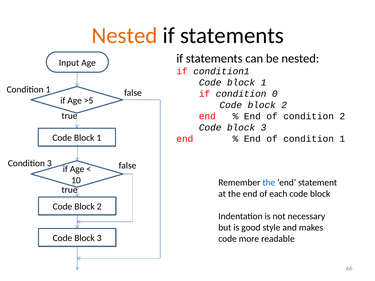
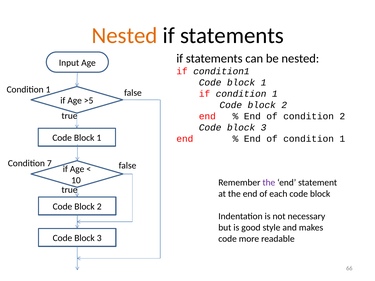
if condition 0: 0 -> 1
Condition 3: 3 -> 7
the at (269, 183) colour: blue -> purple
